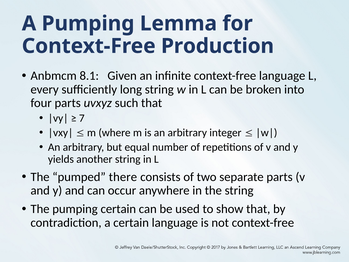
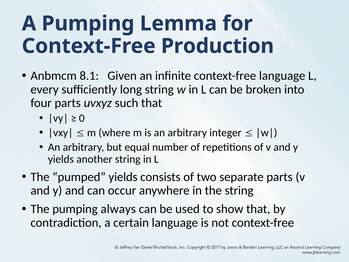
7: 7 -> 0
pumped there: there -> yields
pumping certain: certain -> always
